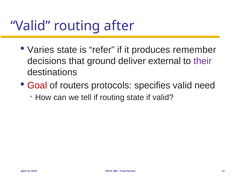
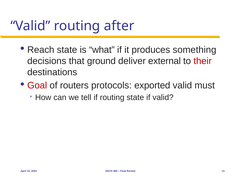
Varies: Varies -> Reach
refer: refer -> what
remember: remember -> something
their colour: purple -> red
specifies: specifies -> exported
need: need -> must
